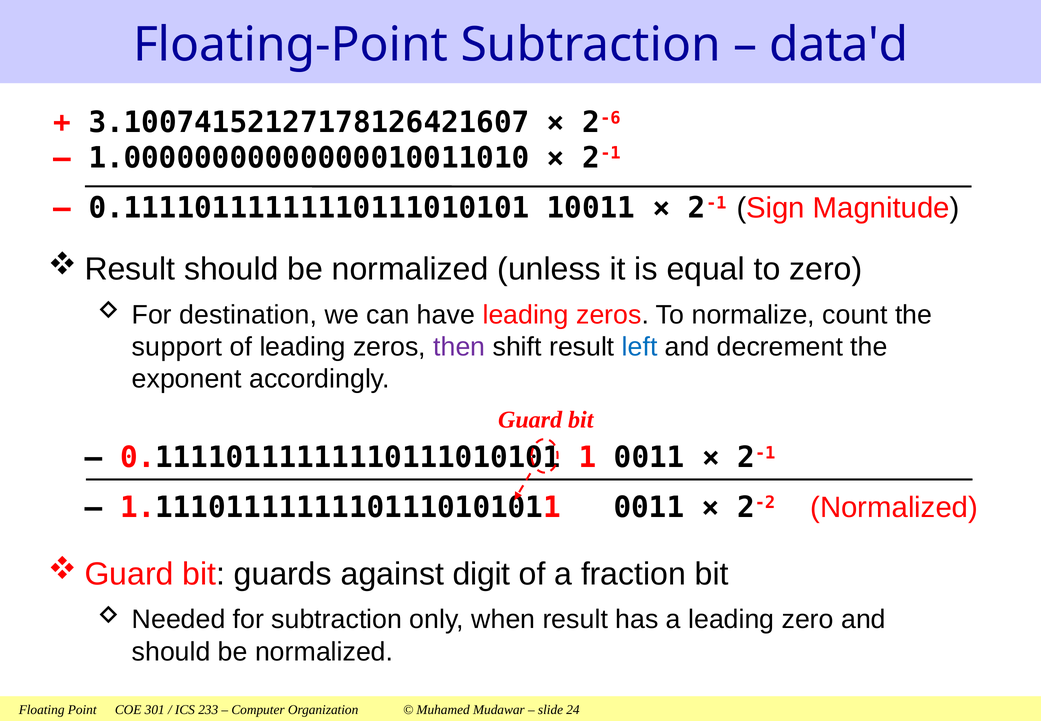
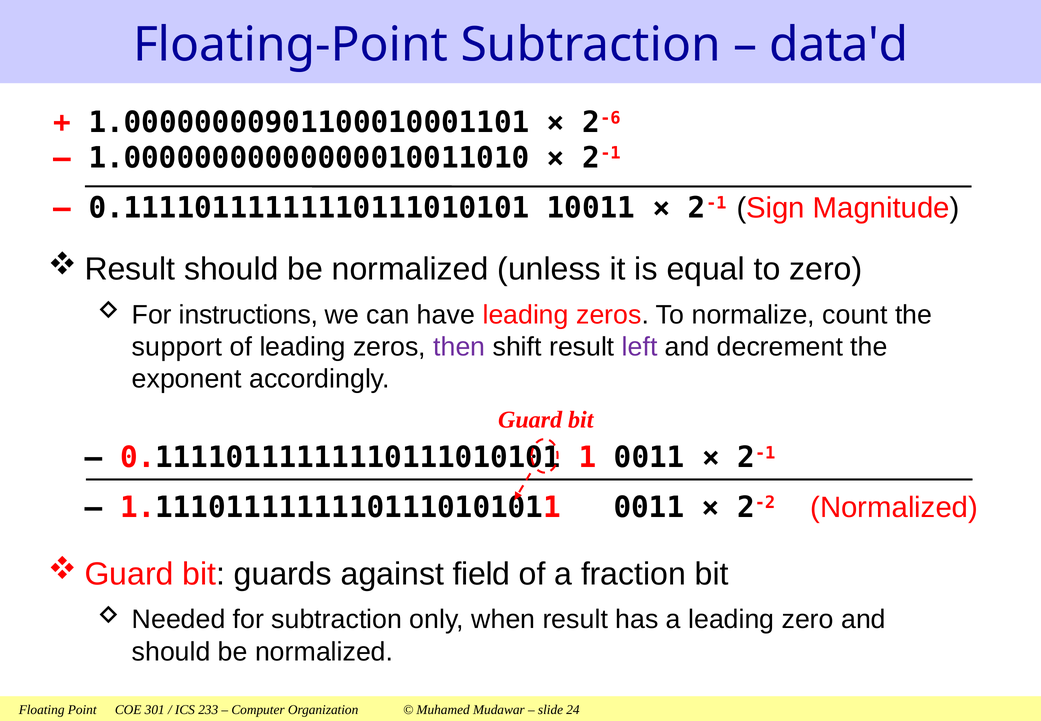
3.10074152127178126421607: 3.10074152127178126421607 -> 1.00000000901100010001101
destination: destination -> instructions
left colour: blue -> purple
digit: digit -> field
